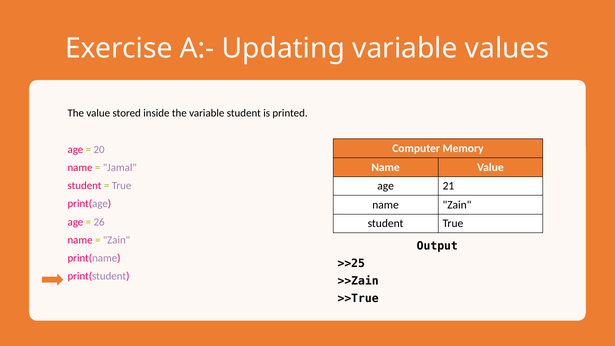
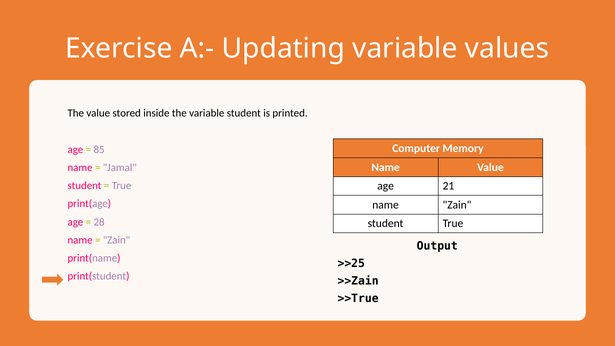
20: 20 -> 85
26: 26 -> 28
